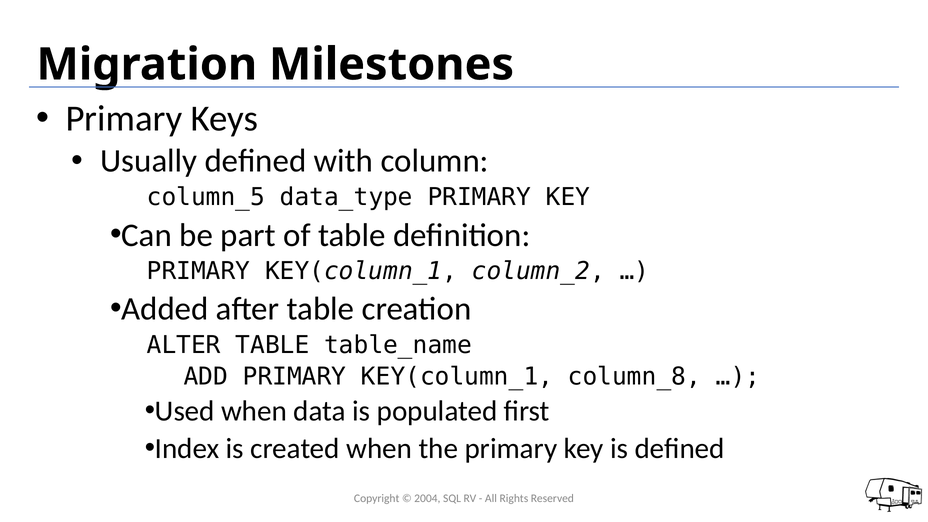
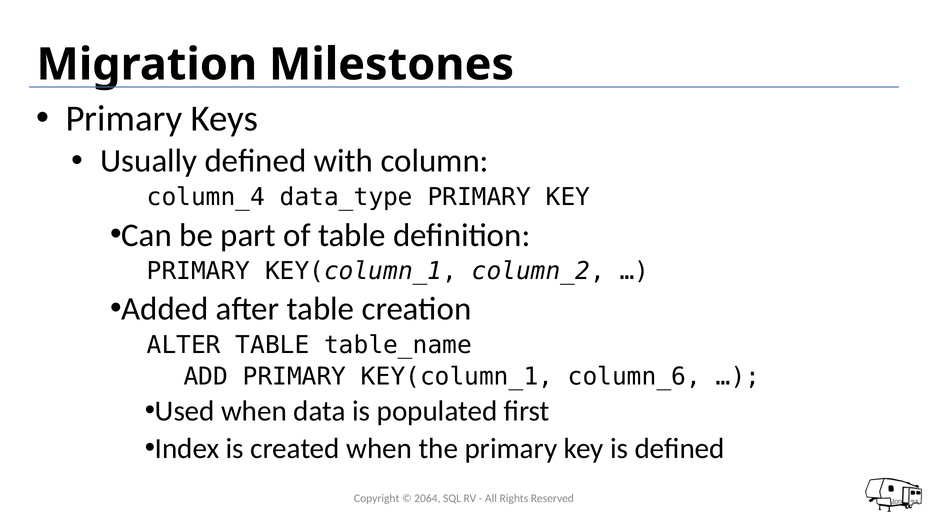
column_5: column_5 -> column_4
column_8: column_8 -> column_6
2004: 2004 -> 2064
